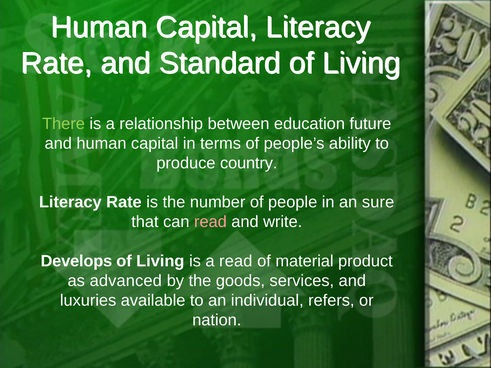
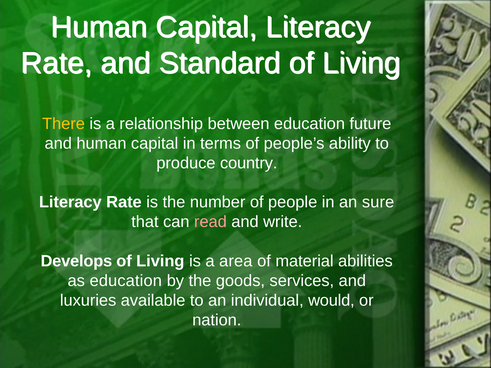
There colour: light green -> yellow
a read: read -> area
product: product -> abilities
as advanced: advanced -> education
refers: refers -> would
